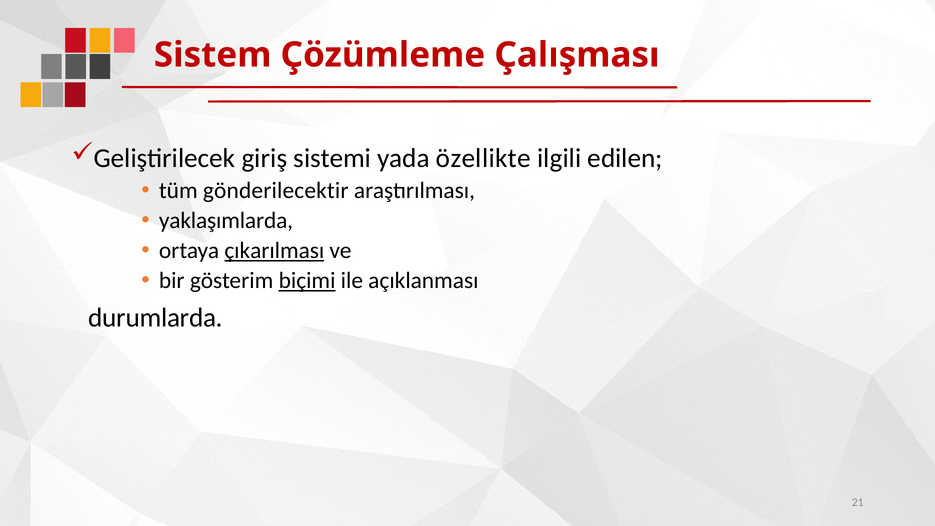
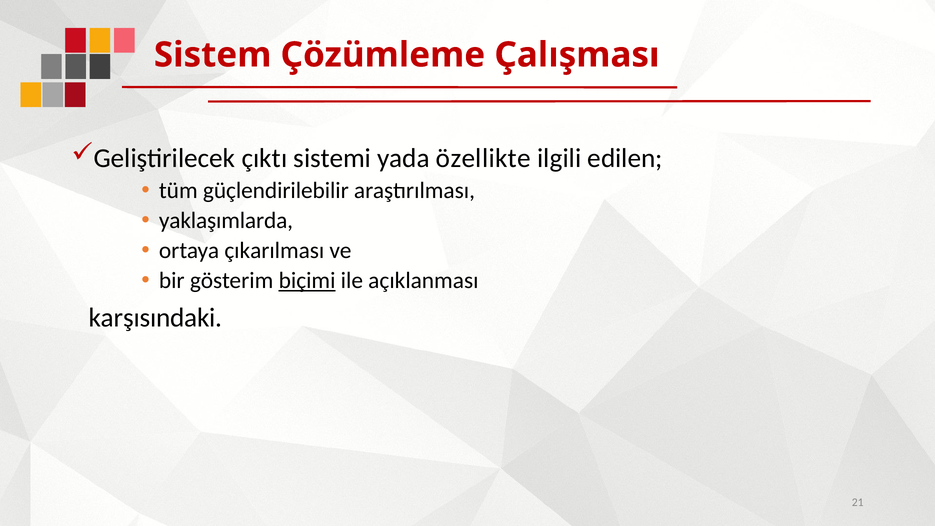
giriş: giriş -> çıktı
gönderilecektir: gönderilecektir -> güçlendirilebilir
çıkarılması underline: present -> none
durumlarda: durumlarda -> karşısındaki
